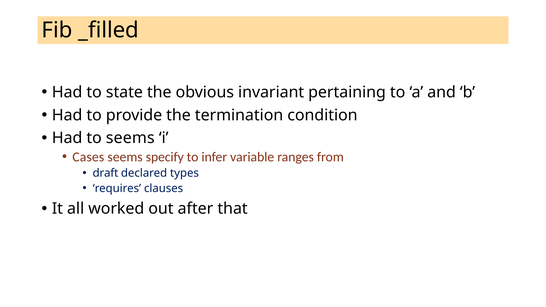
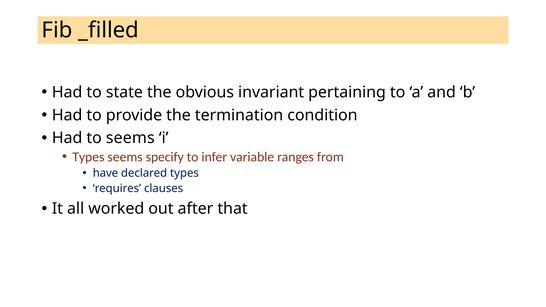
Cases at (88, 157): Cases -> Types
draft: draft -> have
